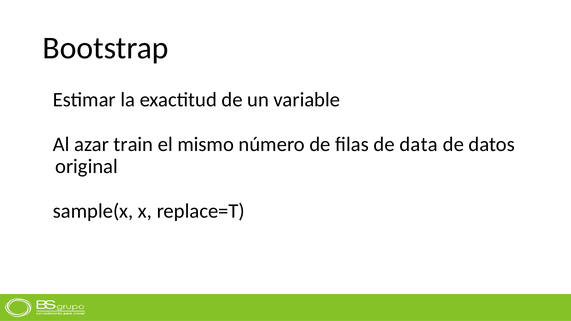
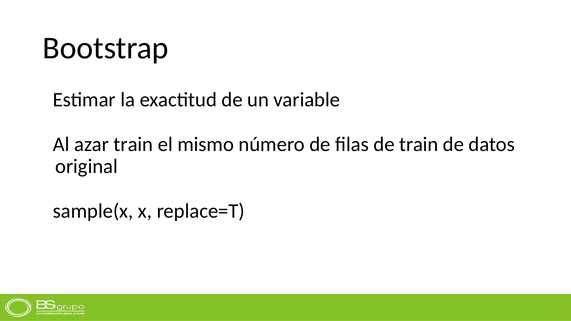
de data: data -> train
